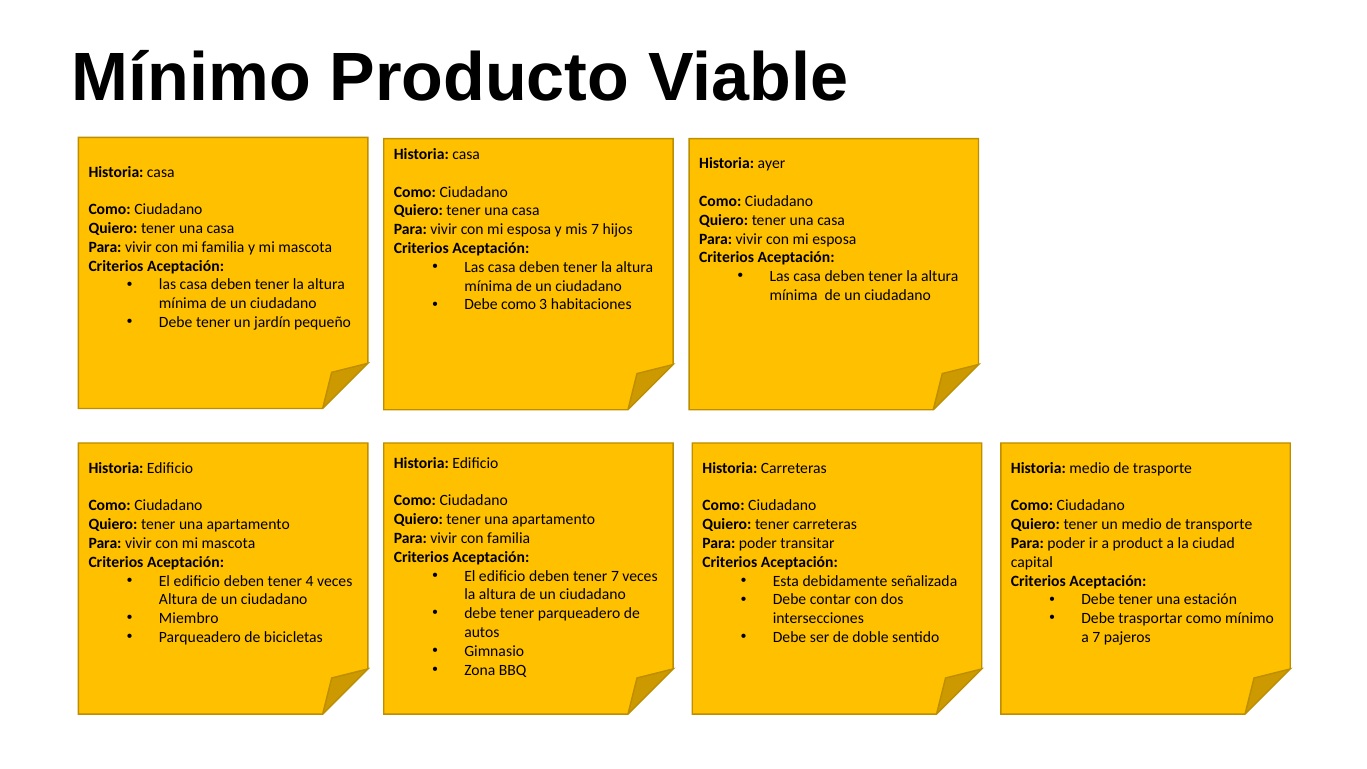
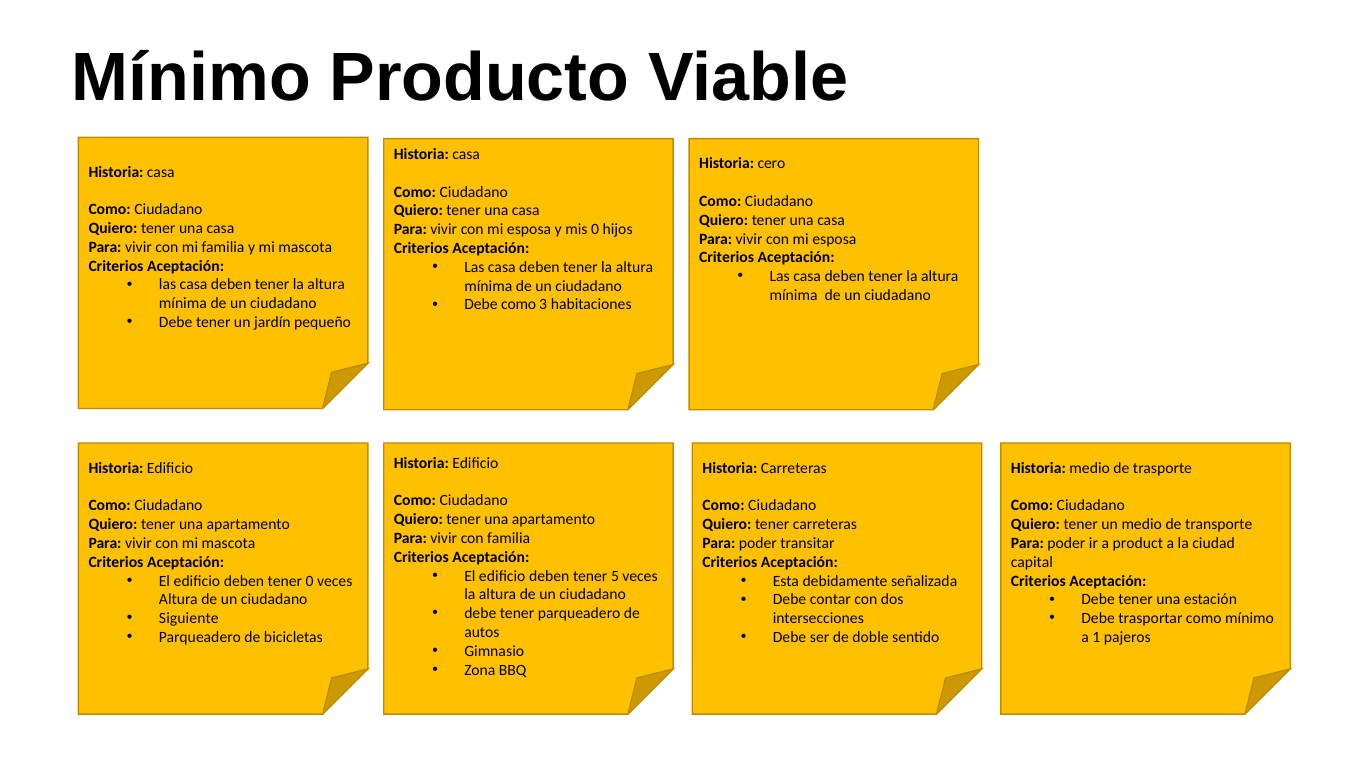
ayer: ayer -> cero
mis 7: 7 -> 0
tener 7: 7 -> 5
tener 4: 4 -> 0
Miembro: Miembro -> Siguiente
a 7: 7 -> 1
